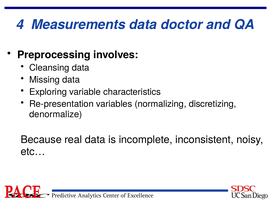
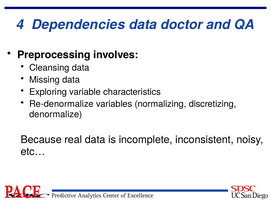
Measurements: Measurements -> Dependencies
Re-presentation: Re-presentation -> Re-denormalize
